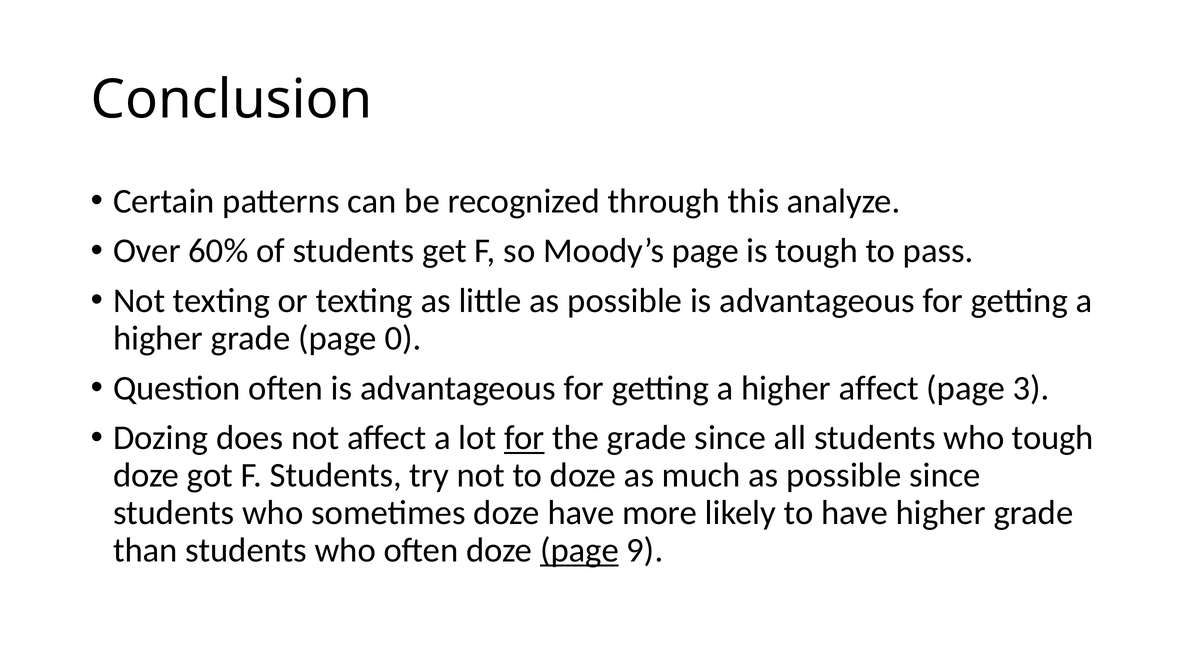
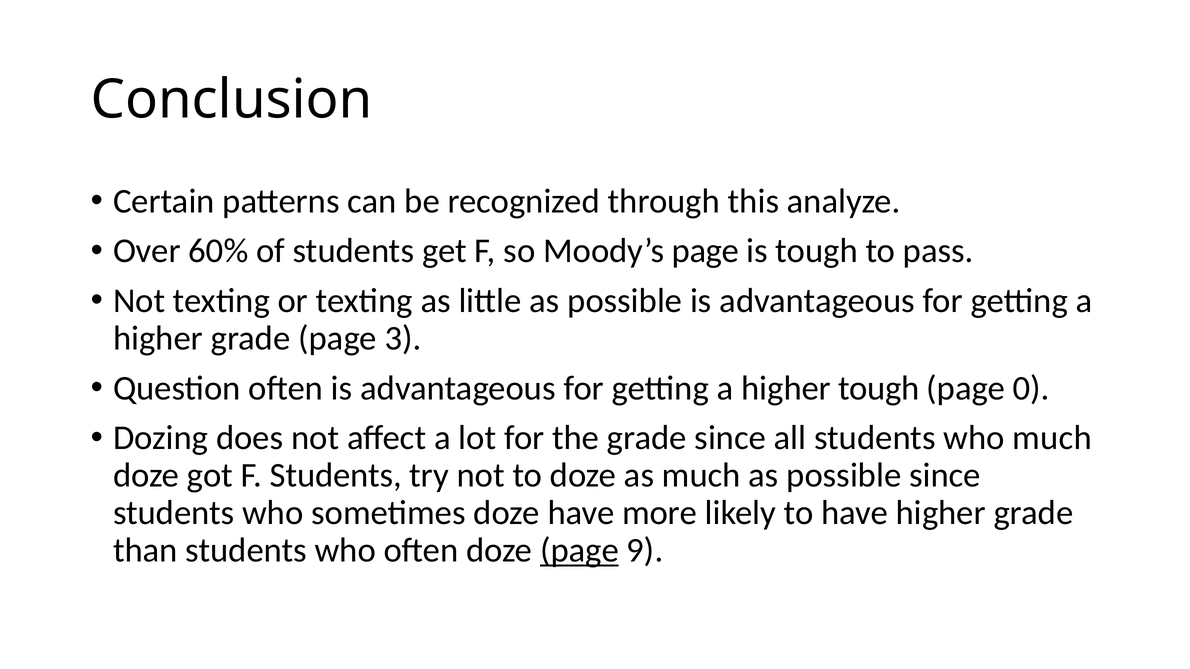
0: 0 -> 3
higher affect: affect -> tough
3: 3 -> 0
for at (524, 438) underline: present -> none
who tough: tough -> much
